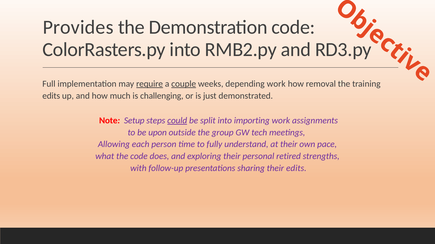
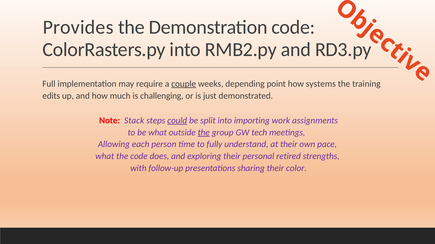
require underline: present -> none
depending work: work -> point
removal: removal -> systems
Setup: Setup -> Stack
be upon: upon -> what
the at (204, 133) underline: none -> present
their edits: edits -> color
